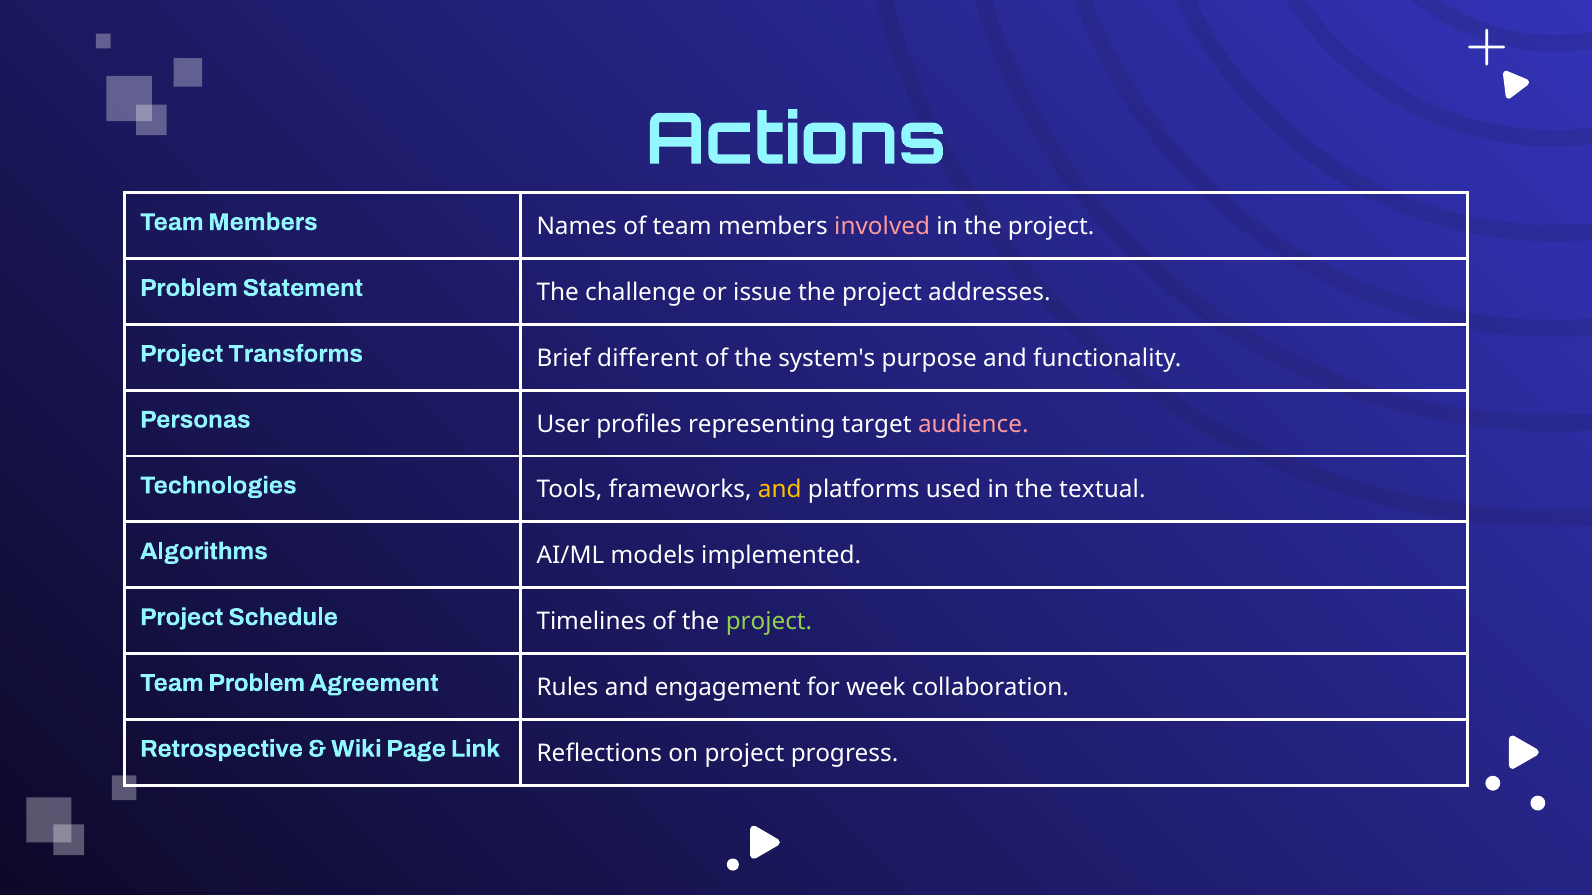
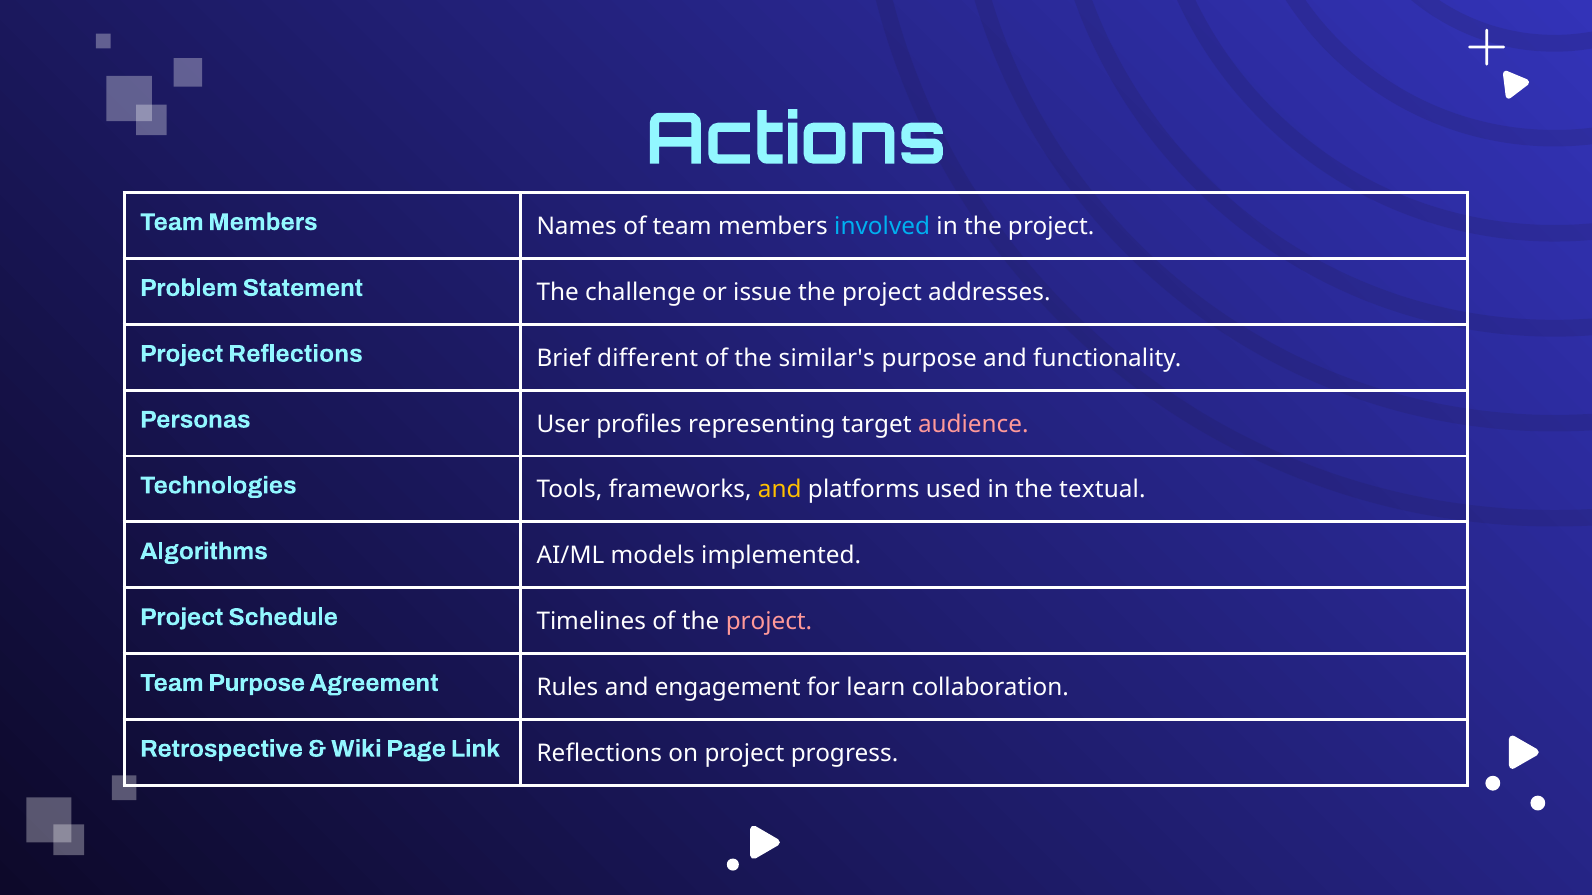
involved colour: pink -> light blue
Project Transforms: Transforms -> Reflections
system's: system's -> similar's
project at (769, 622) colour: light green -> pink
Team Problem: Problem -> Purpose
week: week -> learn
